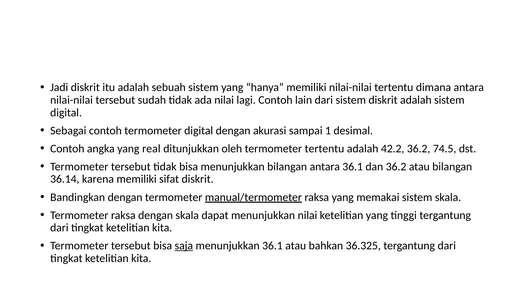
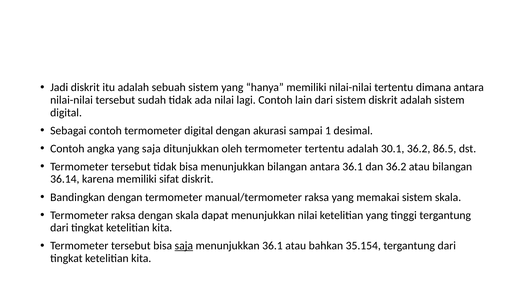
yang real: real -> saja
42.2: 42.2 -> 30.1
74.5: 74.5 -> 86.5
manual/termometer underline: present -> none
36.325: 36.325 -> 35.154
